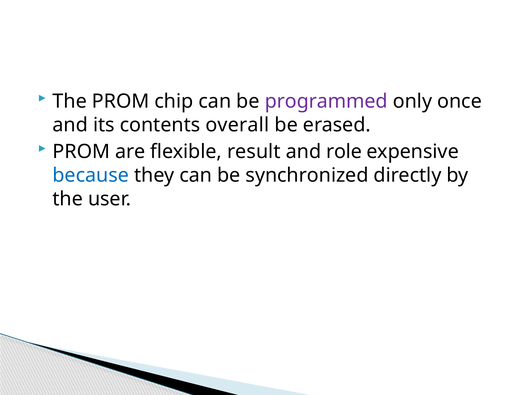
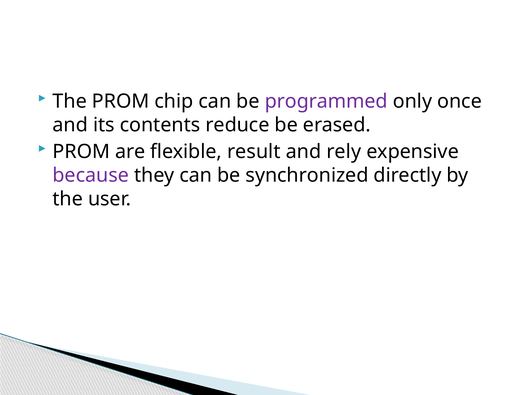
overall: overall -> reduce
role: role -> rely
because colour: blue -> purple
